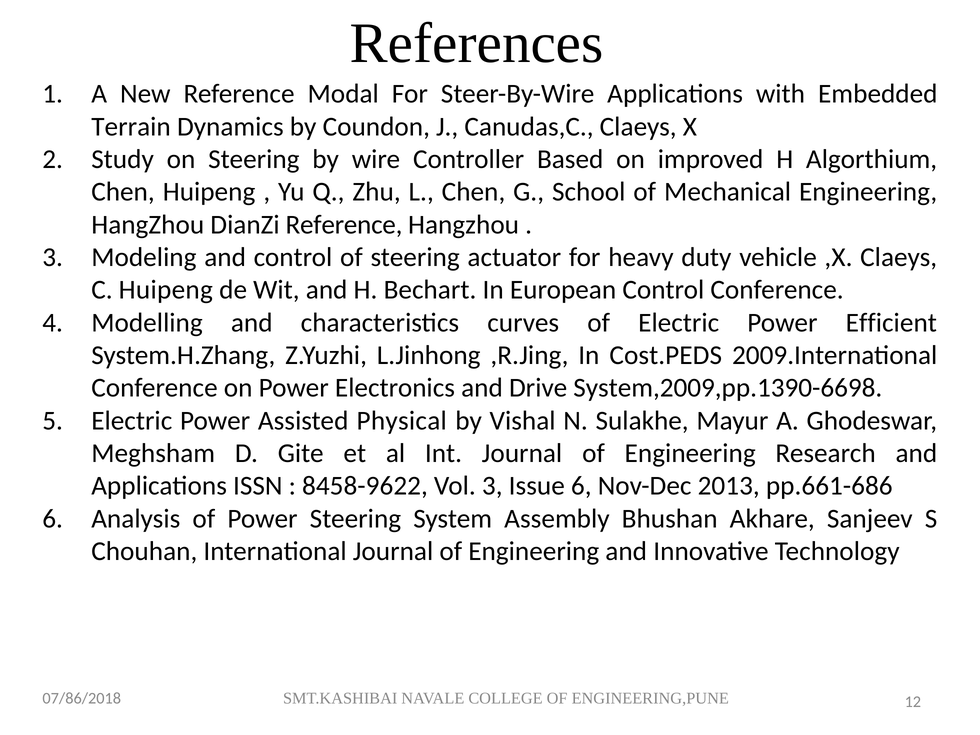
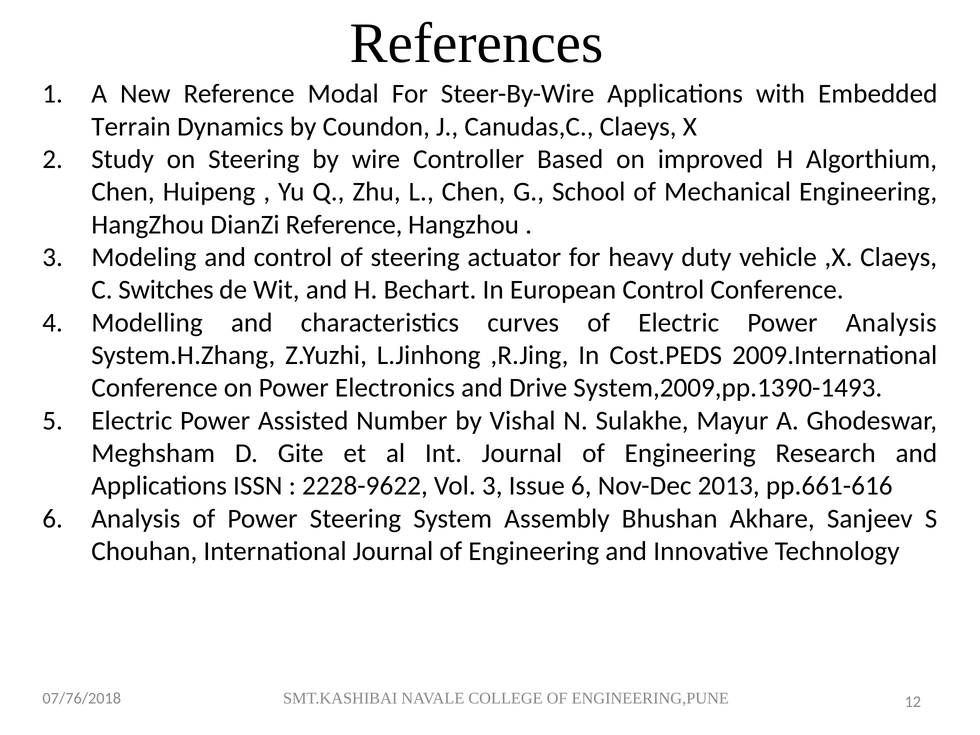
C Huipeng: Huipeng -> Switches
Power Efficient: Efficient -> Analysis
System,2009,pp.1390-6698: System,2009,pp.1390-6698 -> System,2009,pp.1390-1493
Physical: Physical -> Number
8458-9622: 8458-9622 -> 2228-9622
pp.661-686: pp.661-686 -> pp.661-616
07/86/2018: 07/86/2018 -> 07/76/2018
